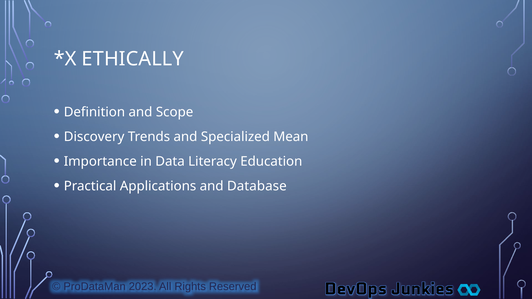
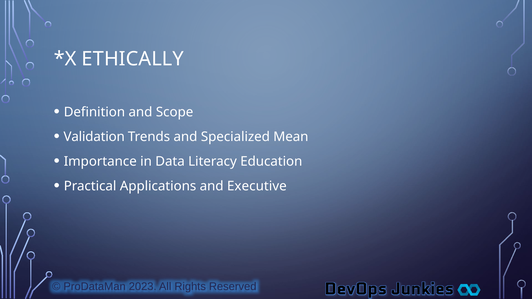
Discovery: Discovery -> Validation
Database: Database -> Executive
